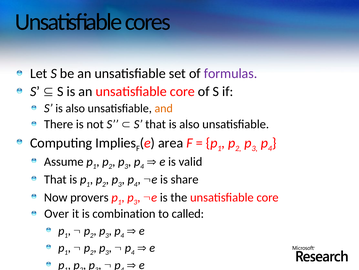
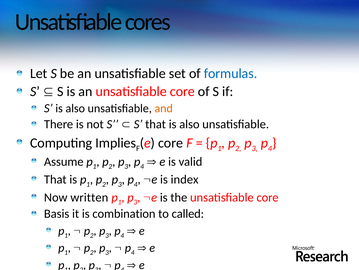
formulas colour: purple -> blue
e area: area -> core
share: share -> index
provers: provers -> written
Over: Over -> Basis
